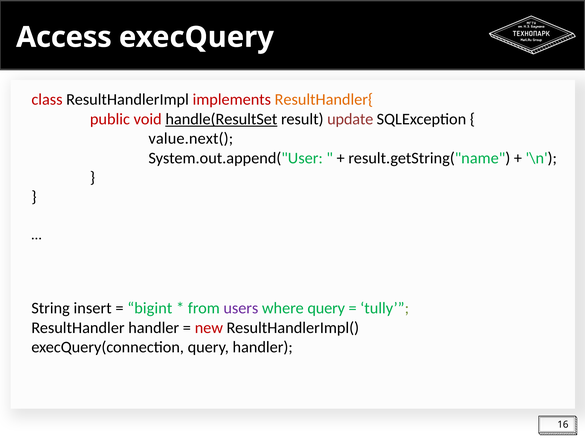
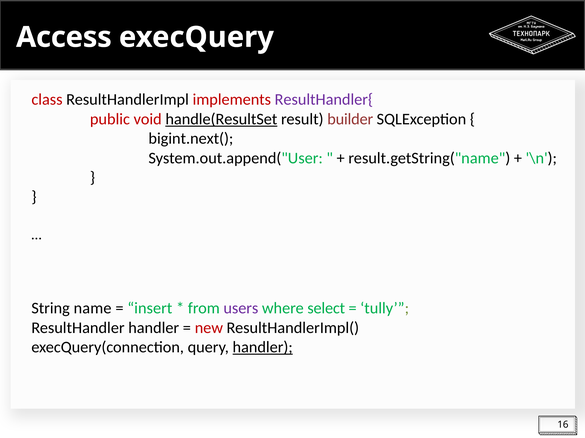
ResultHandler{ colour: orange -> purple
update: update -> builder
value.next(: value.next( -> bigint.next(
insert: insert -> name
bigint: bigint -> insert
where query: query -> select
handler at (263, 348) underline: none -> present
